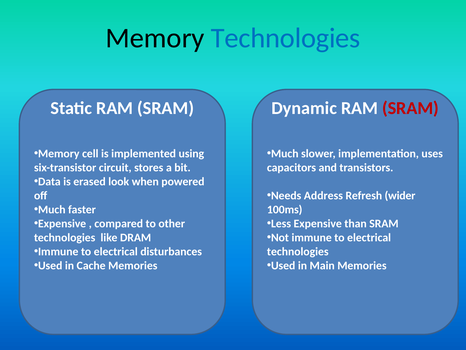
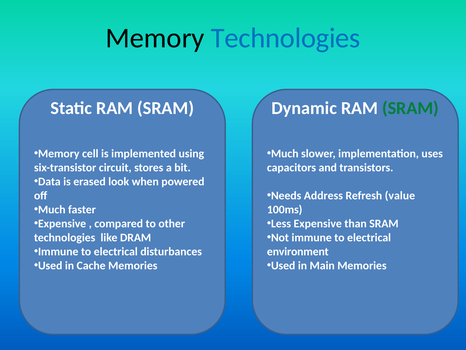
SRAM at (410, 108) colour: red -> green
wider: wider -> value
technologies at (298, 251): technologies -> environment
